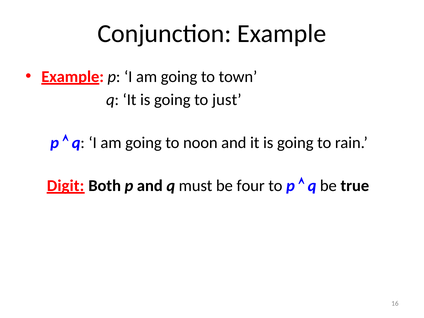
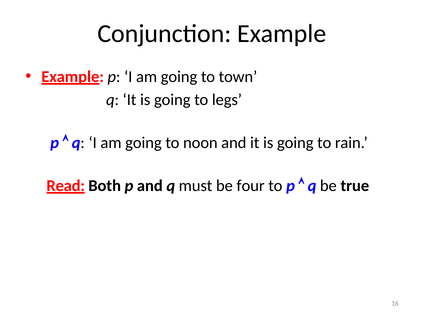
just: just -> legs
Digit: Digit -> Read
